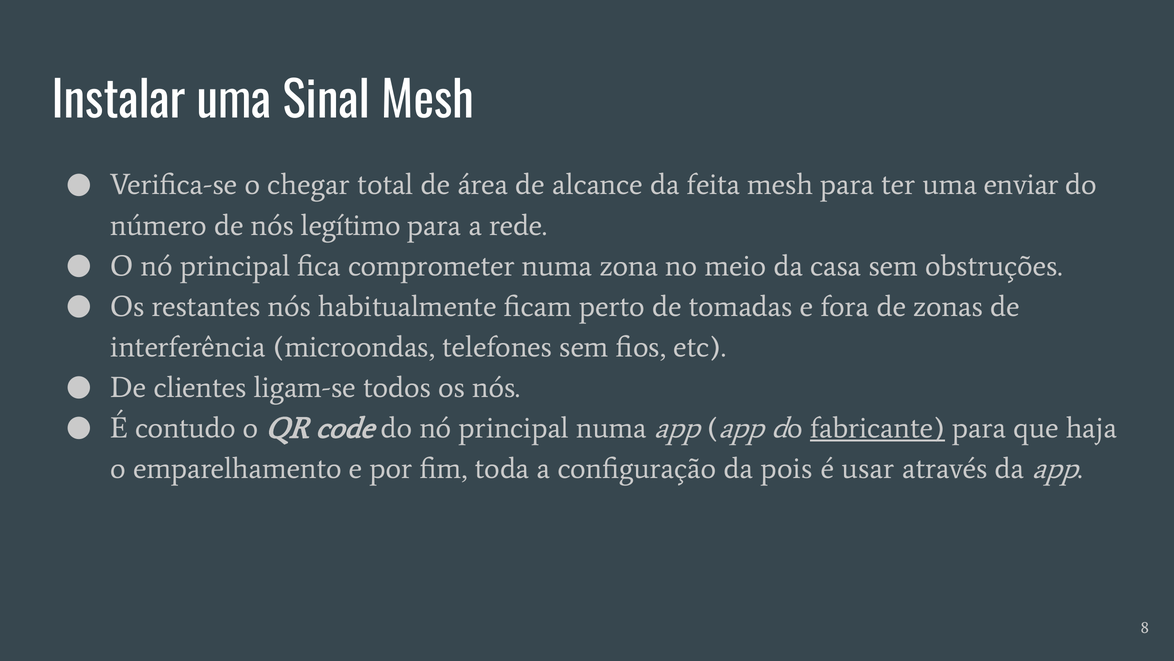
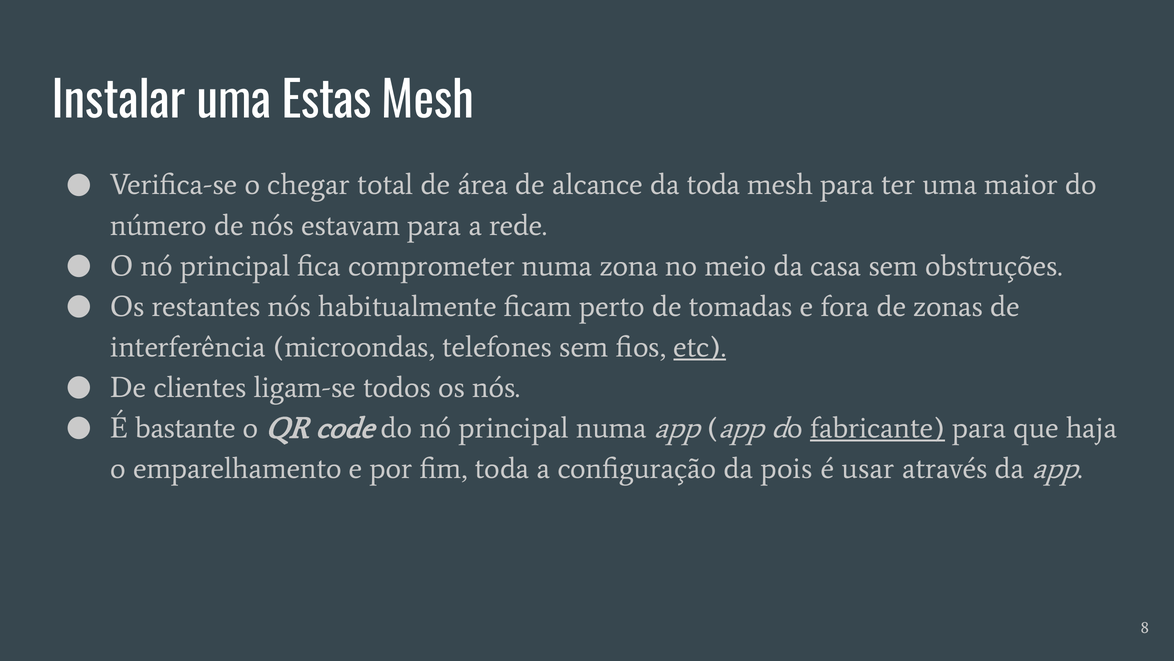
Sinal: Sinal -> Estas
da feita: feita -> toda
enviar: enviar -> maior
legítimo: legítimo -> estavam
etc underline: none -> present
contudo: contudo -> bastante
